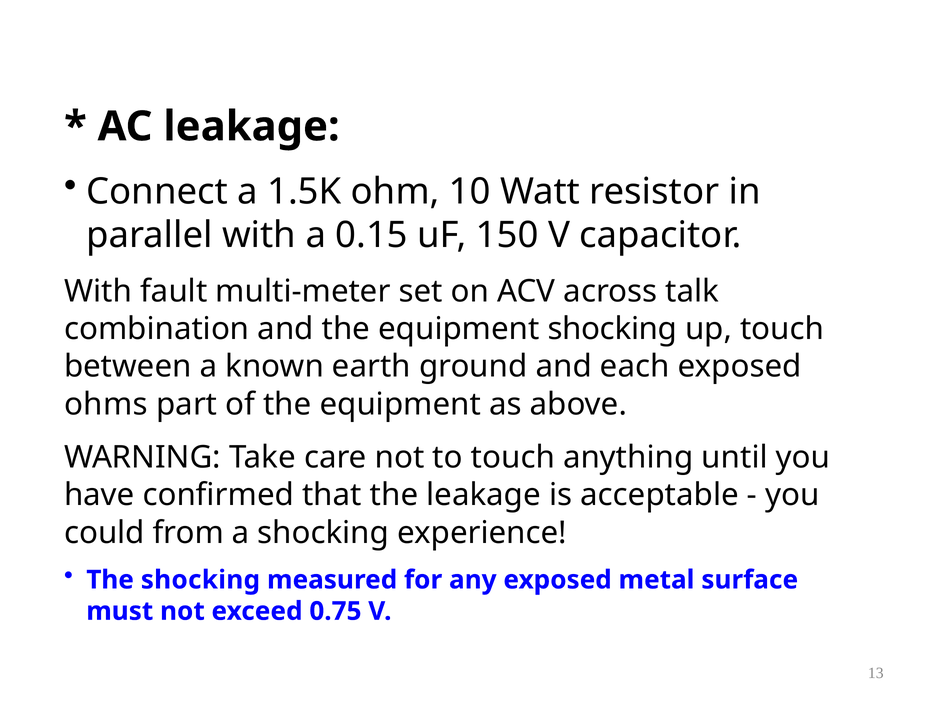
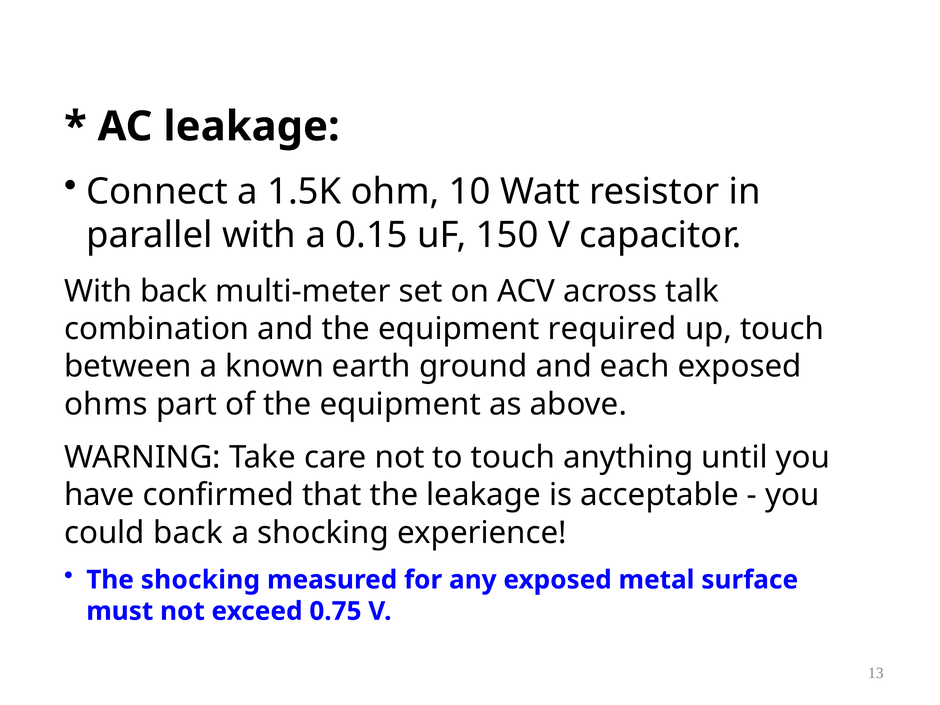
With fault: fault -> back
equipment shocking: shocking -> required
could from: from -> back
